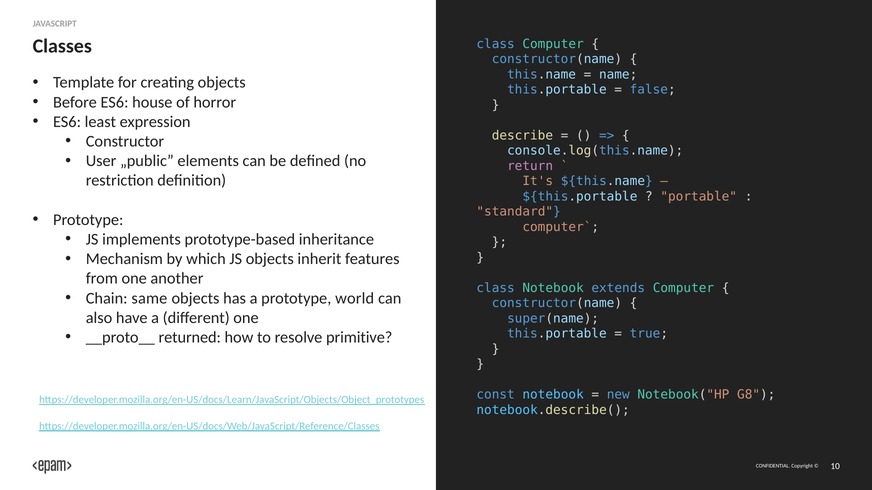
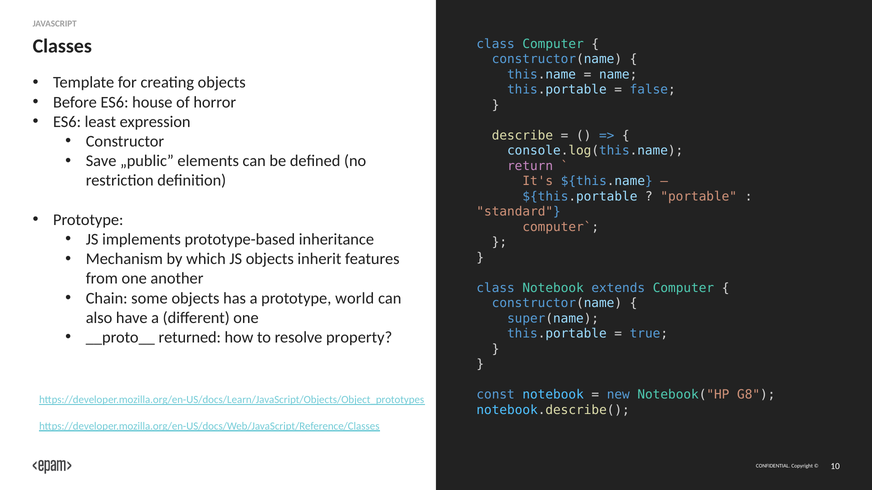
User: User -> Save
same: same -> some
primitive: primitive -> property
